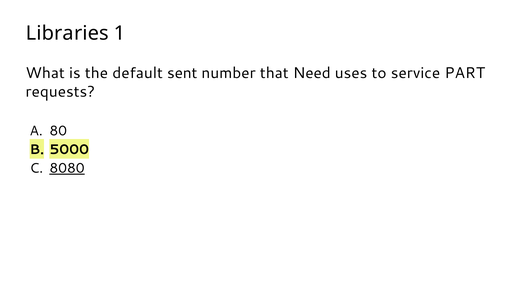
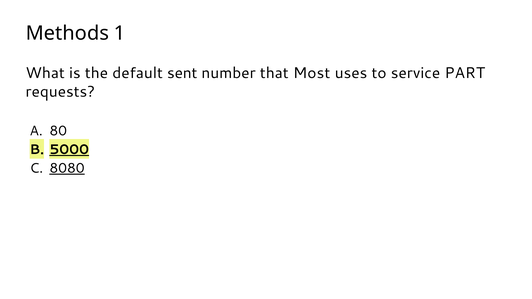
Libraries: Libraries -> Methods
Need: Need -> Most
5000 underline: none -> present
